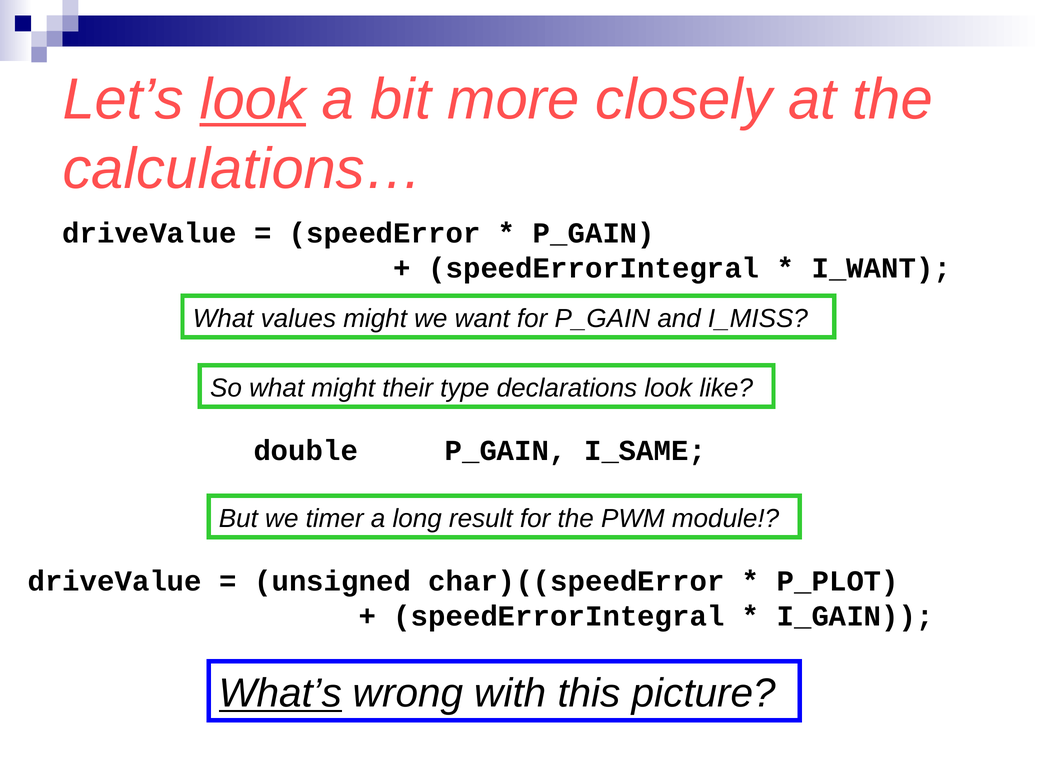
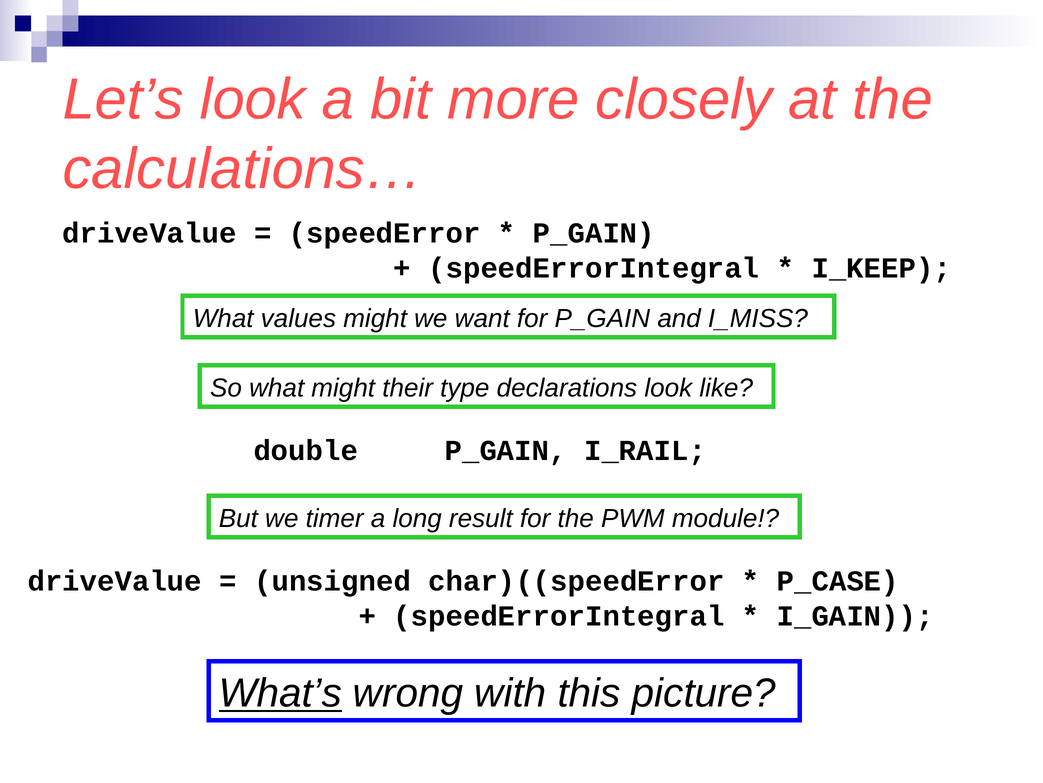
look at (253, 100) underline: present -> none
I_WANT: I_WANT -> I_KEEP
I_SAME: I_SAME -> I_RAIL
P_PLOT: P_PLOT -> P_CASE
